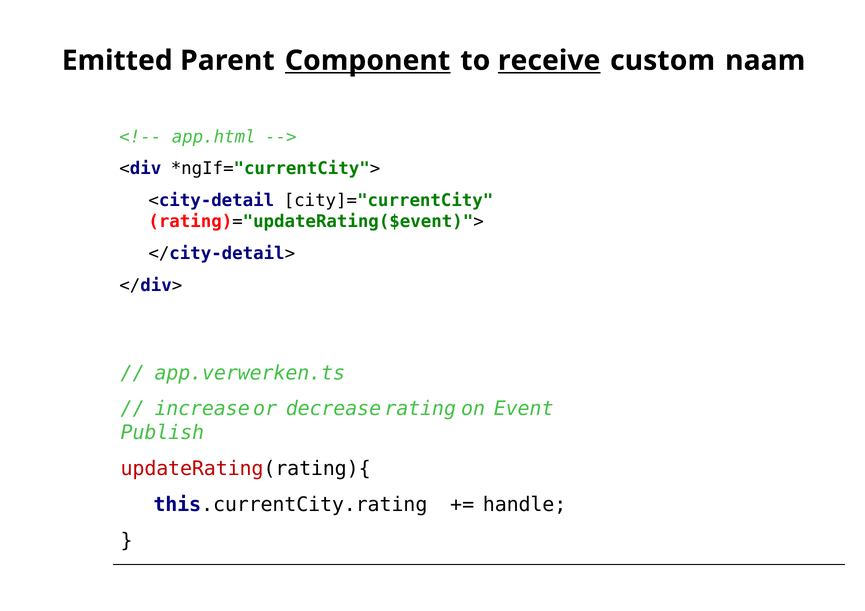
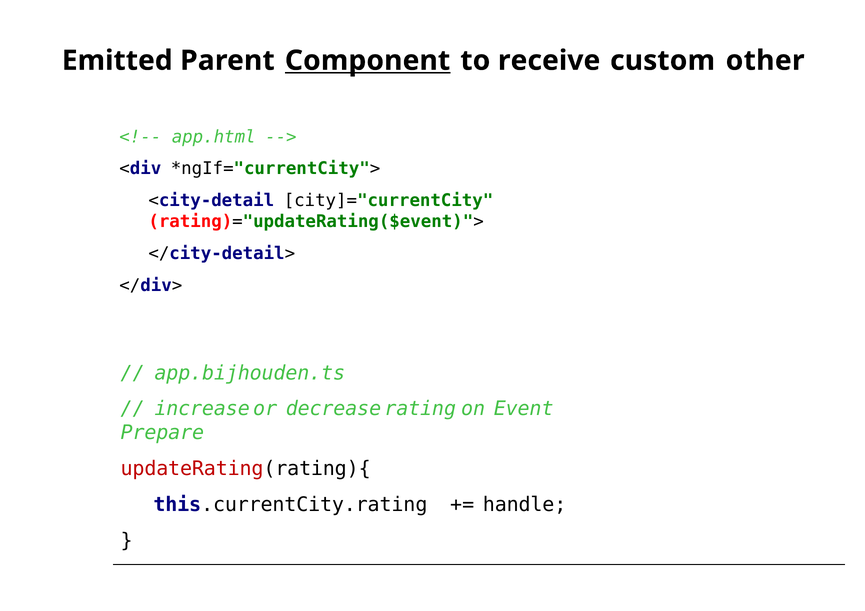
receive underline: present -> none
naam: naam -> other
app.verwerken.ts: app.verwerken.ts -> app.bijhouden.ts
Publish: Publish -> Prepare
